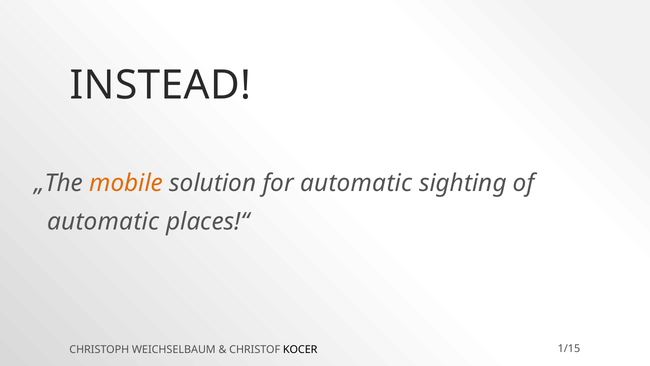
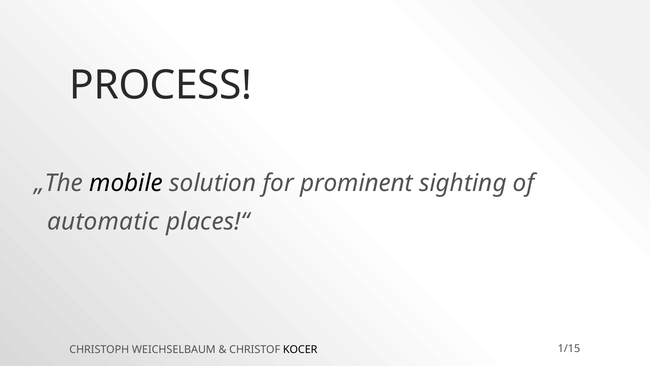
INSTEAD: INSTEAD -> PROCESS
mobile colour: orange -> black
for automatic: automatic -> prominent
